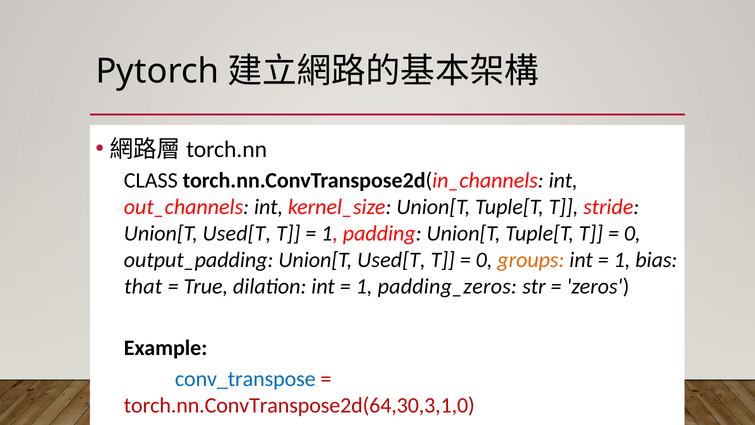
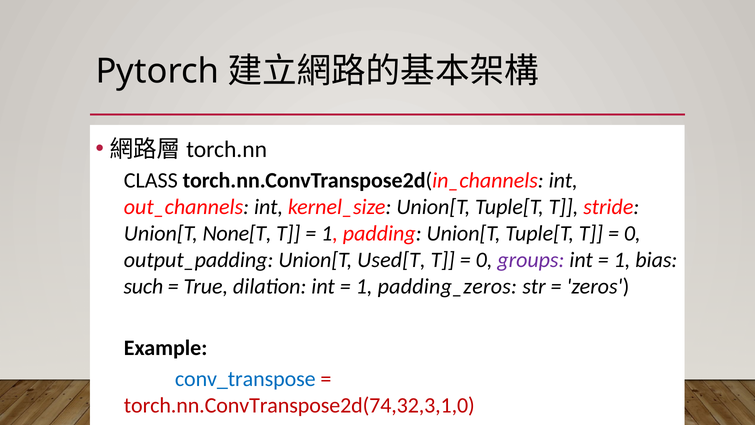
Used[T at (237, 233): Used[T -> None[T
groups colour: orange -> purple
that: that -> such
torch.nn.ConvTranspose2d(64,30,3,1,0: torch.nn.ConvTranspose2d(64,30,3,1,0 -> torch.nn.ConvTranspose2d(74,32,3,1,0
